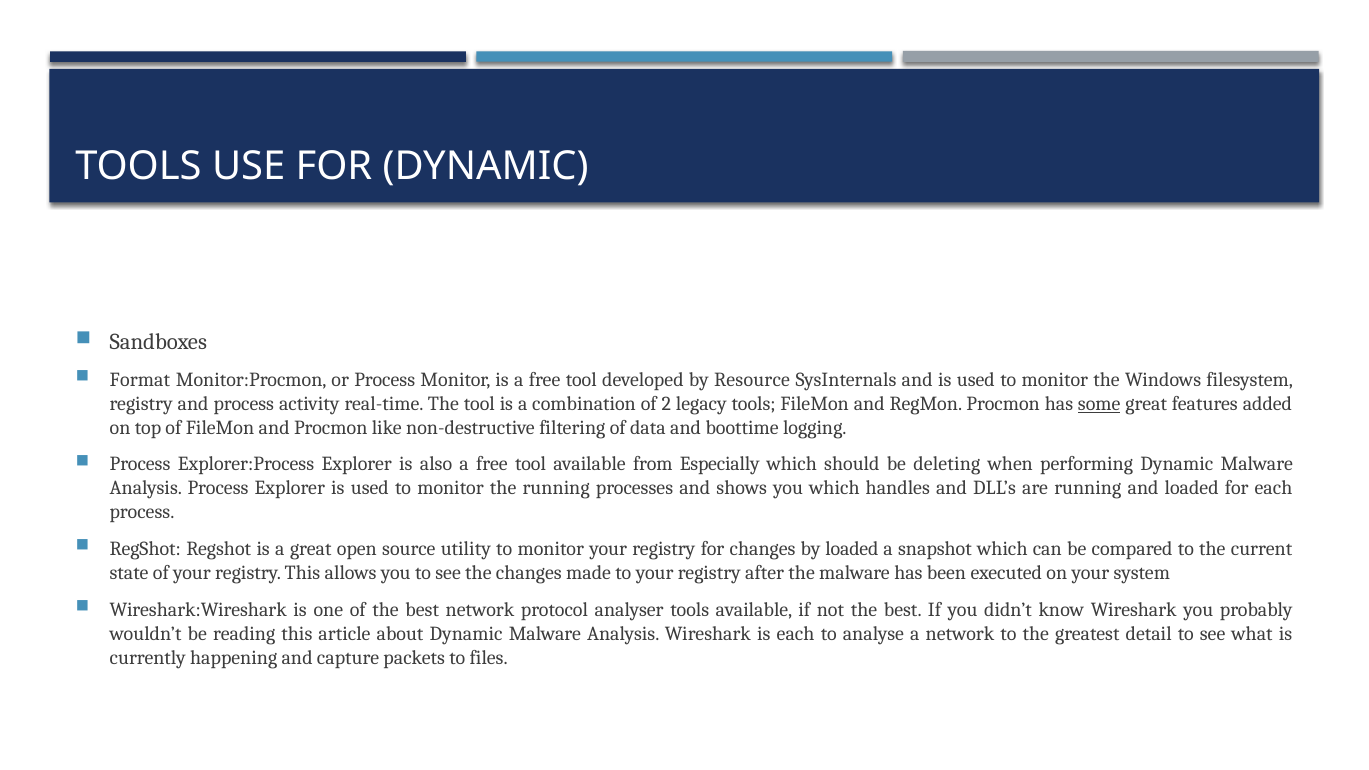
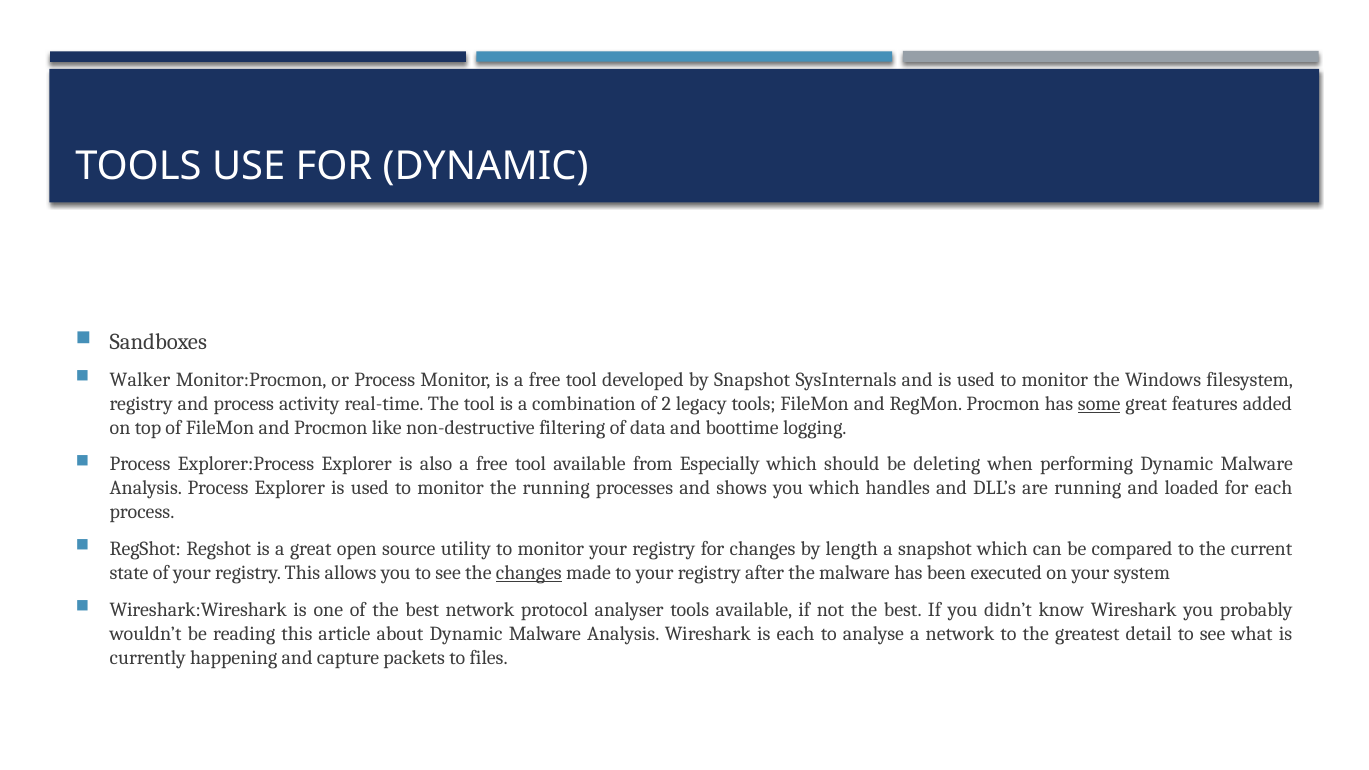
Format: Format -> Walker
by Resource: Resource -> Snapshot
by loaded: loaded -> length
changes at (529, 573) underline: none -> present
